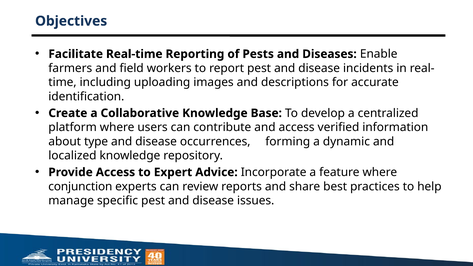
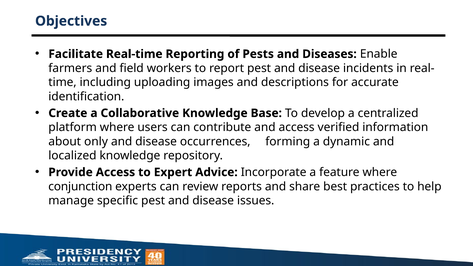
type: type -> only
